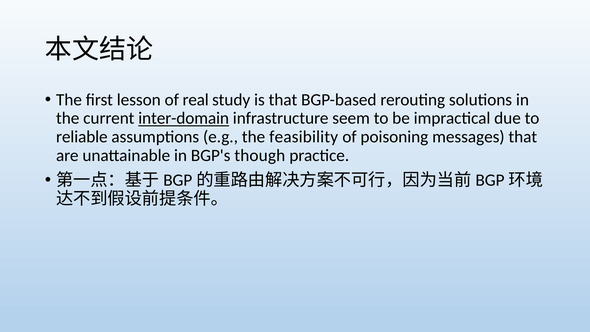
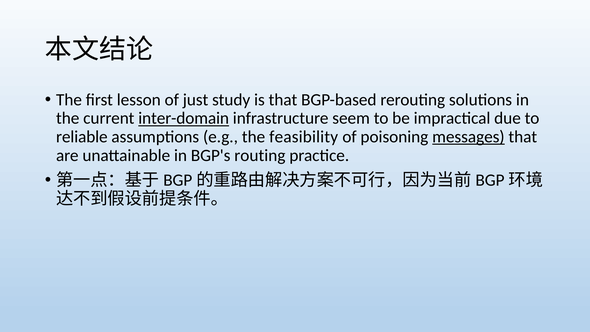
real: real -> just
messages underline: none -> present
though: though -> routing
